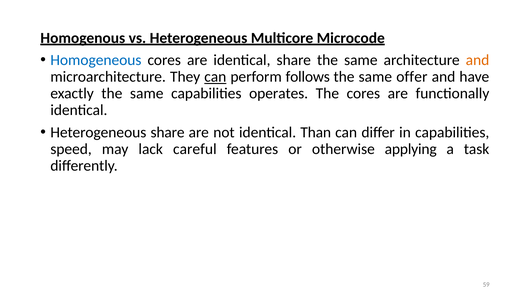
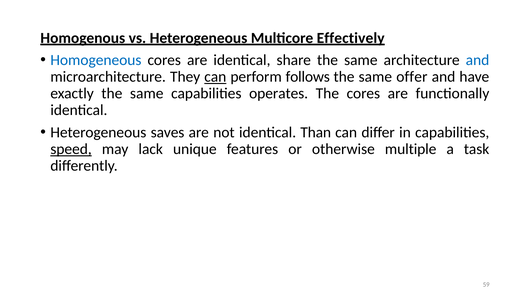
Microcode: Microcode -> Effectively
and at (478, 60) colour: orange -> blue
Heterogeneous share: share -> saves
speed underline: none -> present
careful: careful -> unique
applying: applying -> multiple
